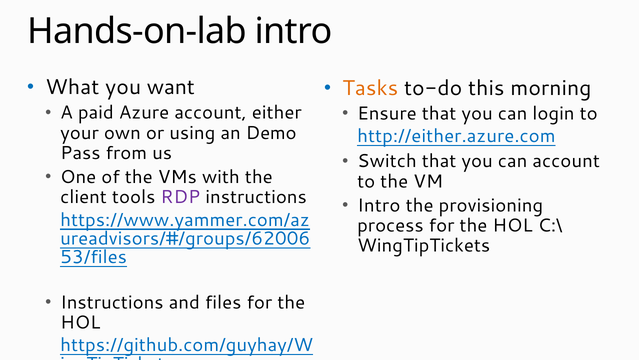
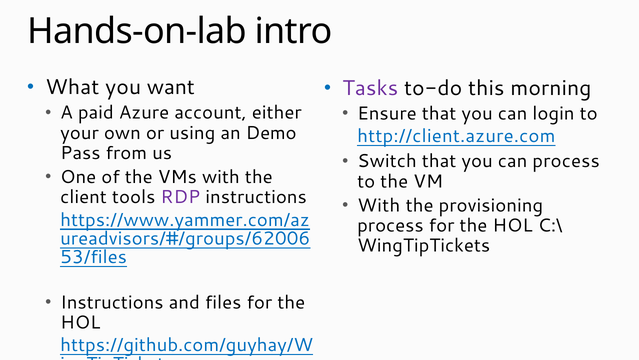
Tasks colour: orange -> purple
http://either.azure.com: http://either.azure.com -> http://client.azure.com
can account: account -> process
Intro at (379, 205): Intro -> With
